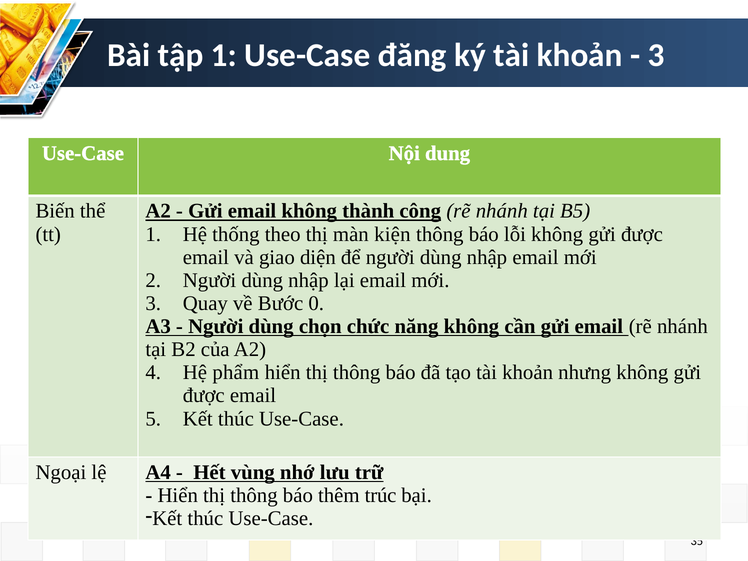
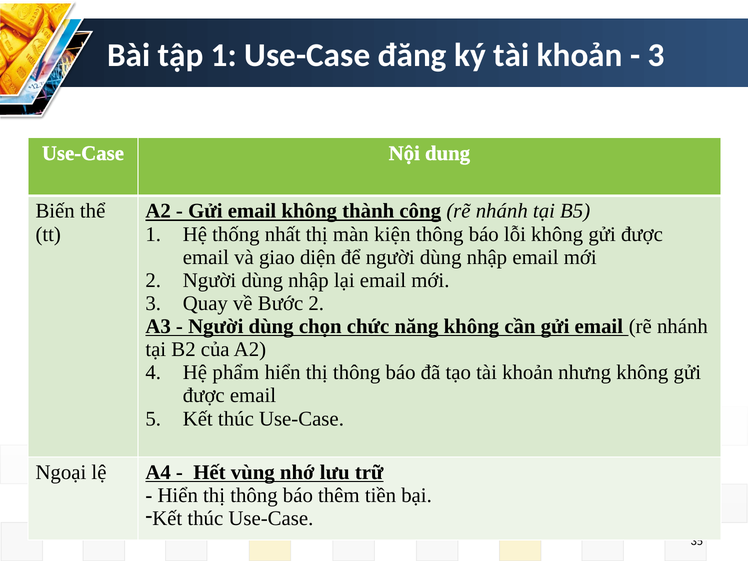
theo: theo -> nhất
Bước 0: 0 -> 2
trúc: trúc -> tiền
